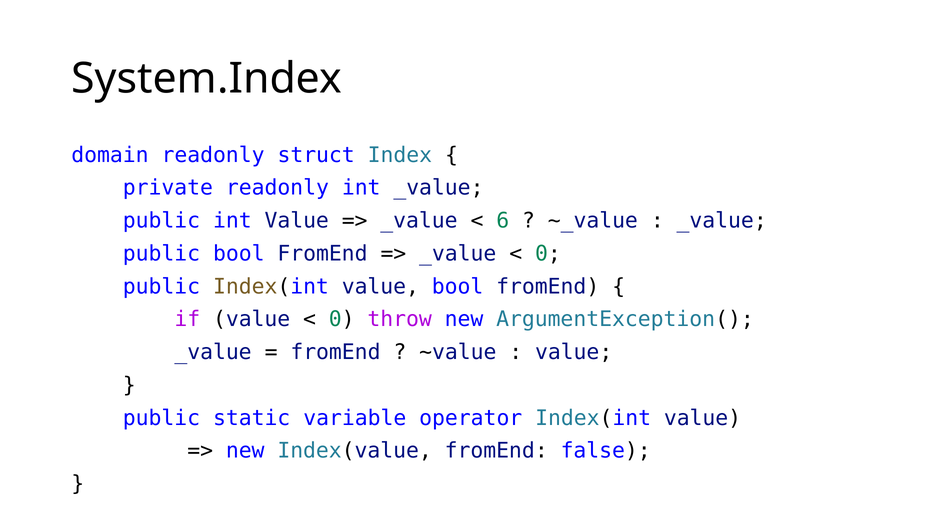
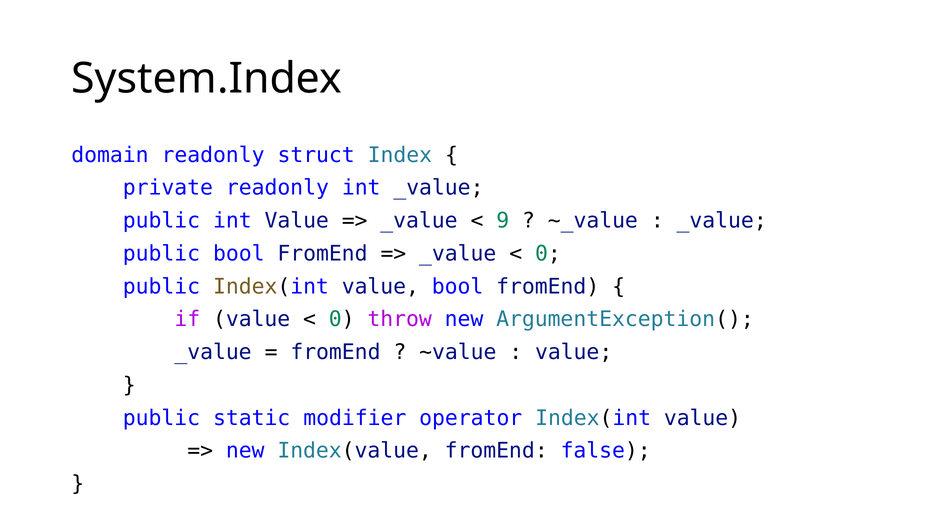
6: 6 -> 9
variable: variable -> modifier
